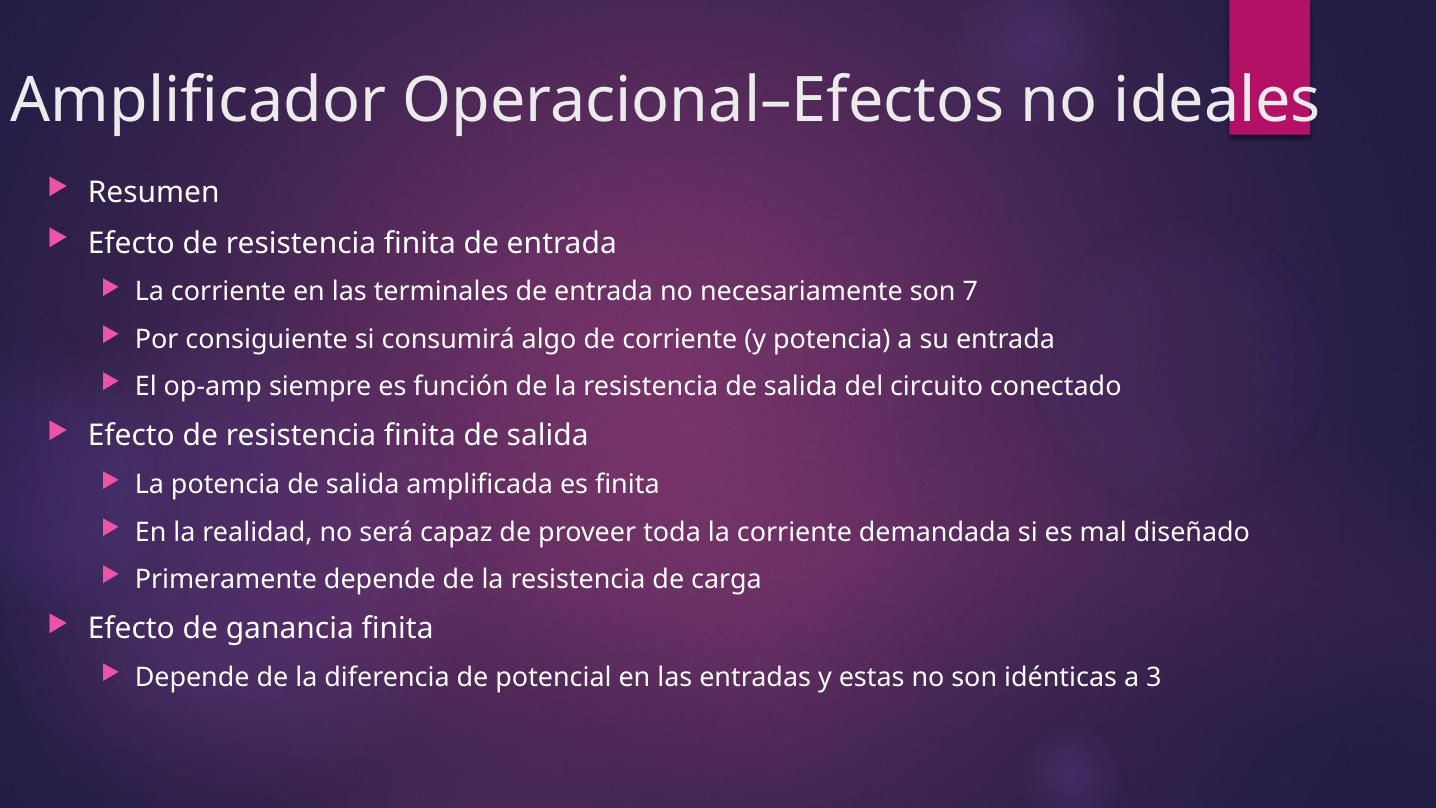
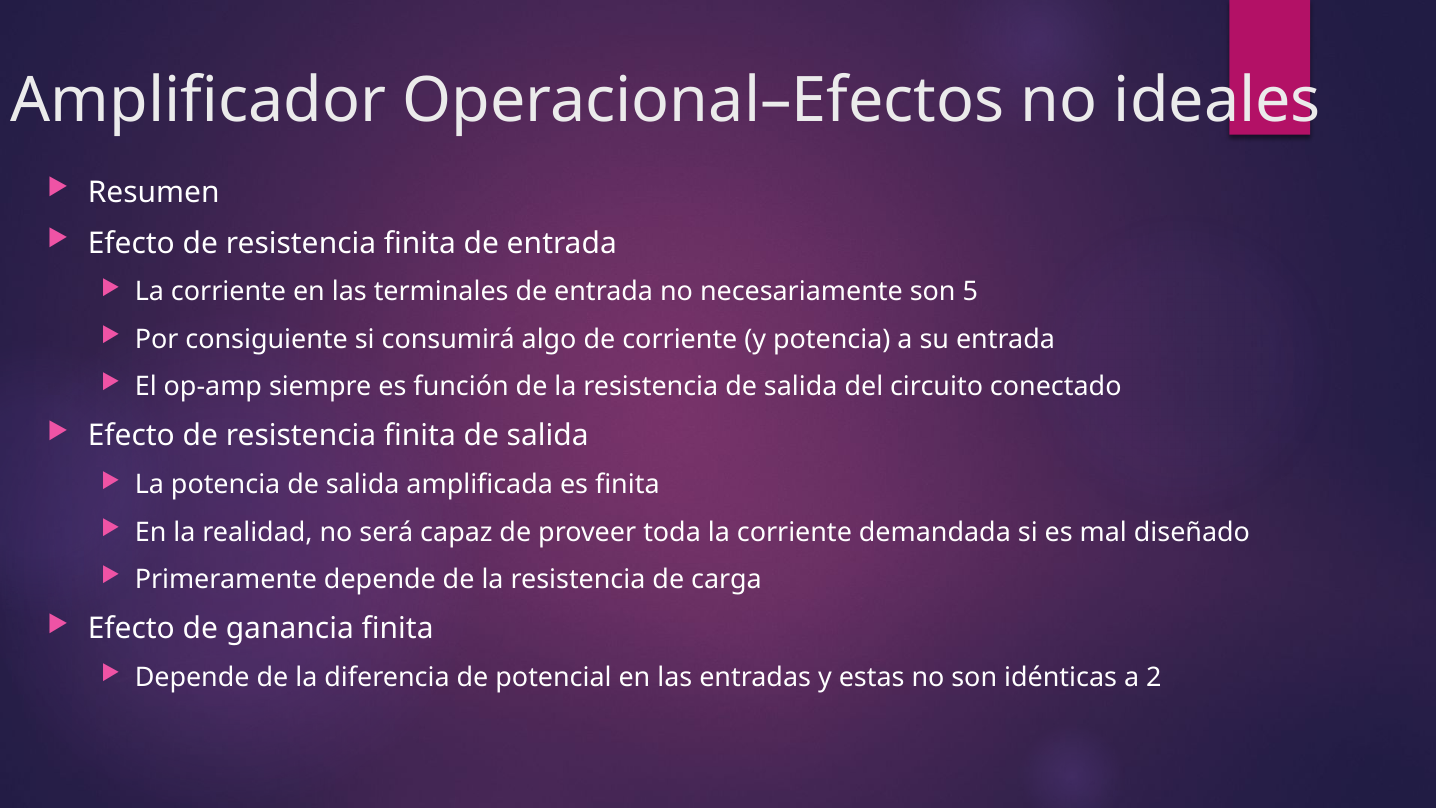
7: 7 -> 5
3: 3 -> 2
